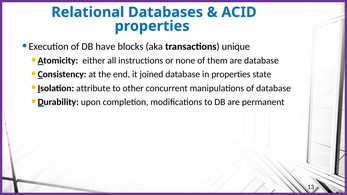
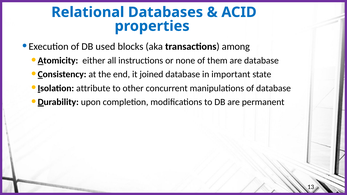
have: have -> used
unique: unique -> among
in properties: properties -> important
